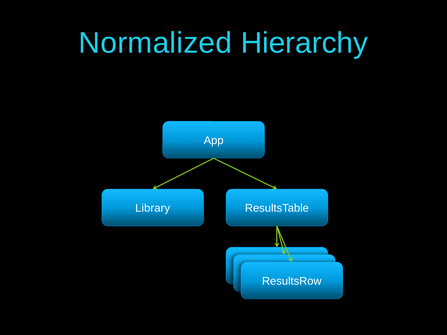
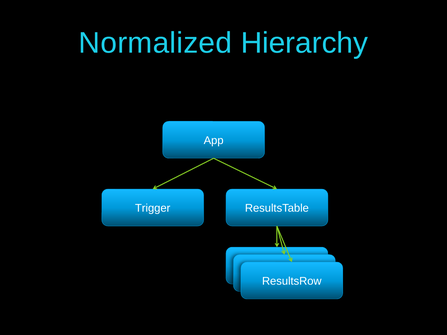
Library: Library -> Trigger
